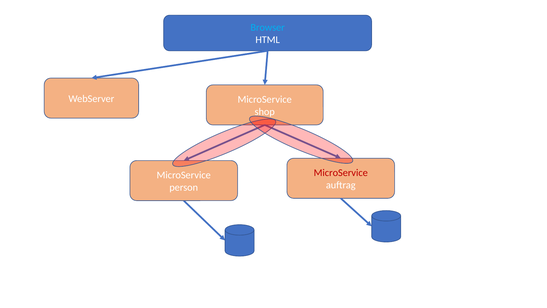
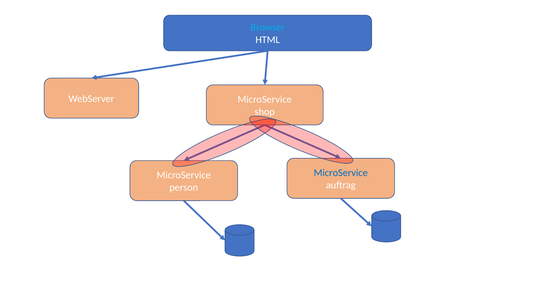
MicroService at (341, 173) colour: red -> blue
